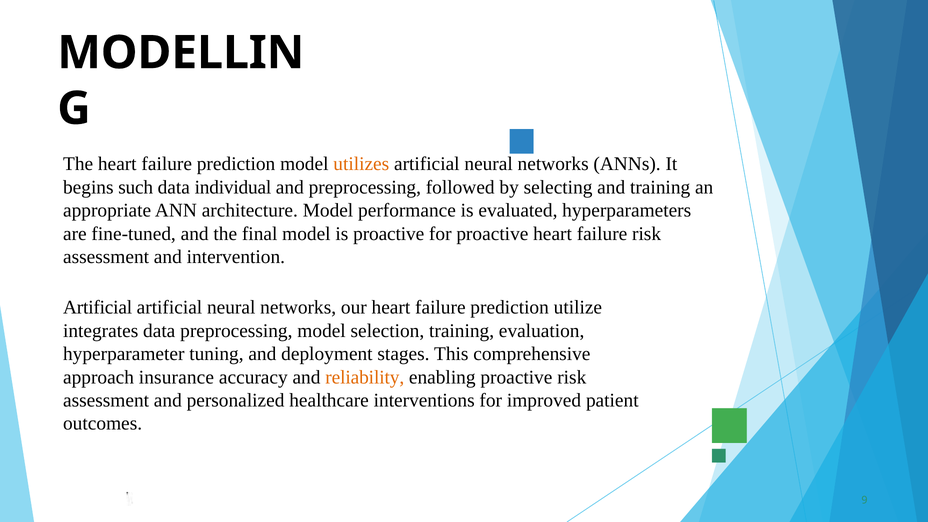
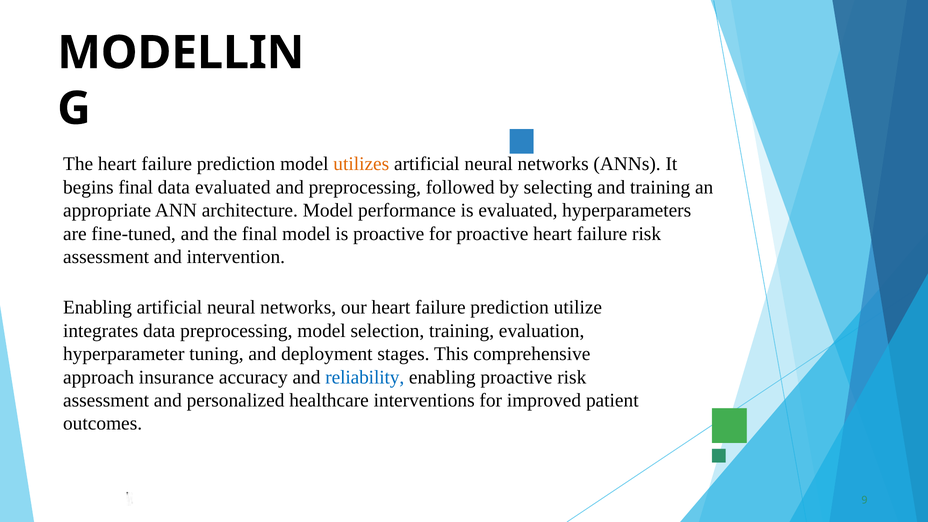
begins such: such -> final
data individual: individual -> evaluated
Artificial at (98, 307): Artificial -> Enabling
reliability colour: orange -> blue
